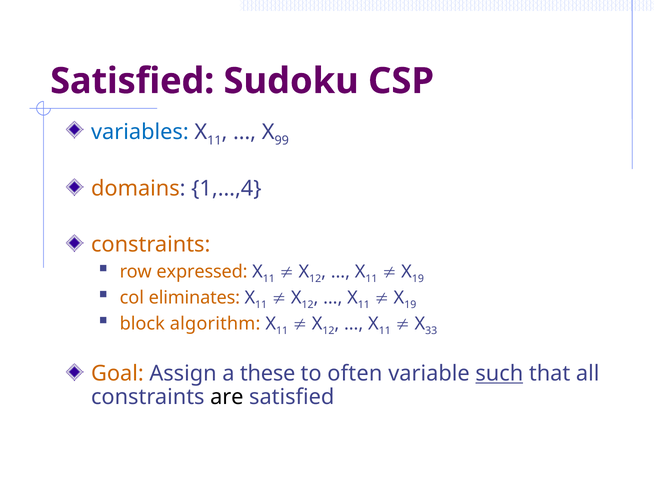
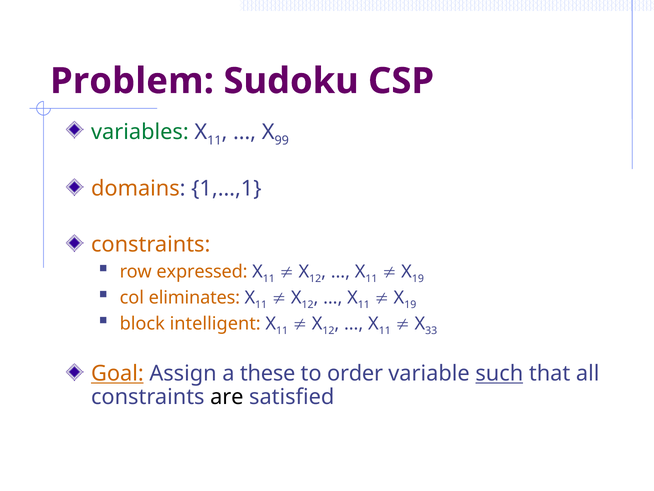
Satisfied at (132, 81): Satisfied -> Problem
variables colour: blue -> green
1,…,4: 1,…,4 -> 1,…,1
algorithm: algorithm -> intelligent
Goal underline: none -> present
often: often -> order
